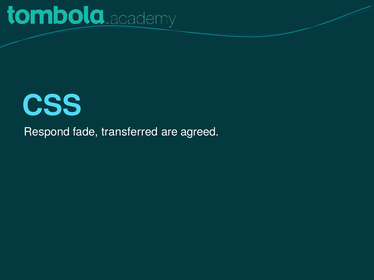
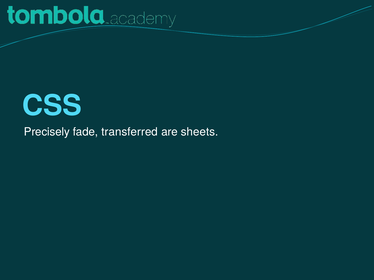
Respond: Respond -> Precisely
agreed: agreed -> sheets
